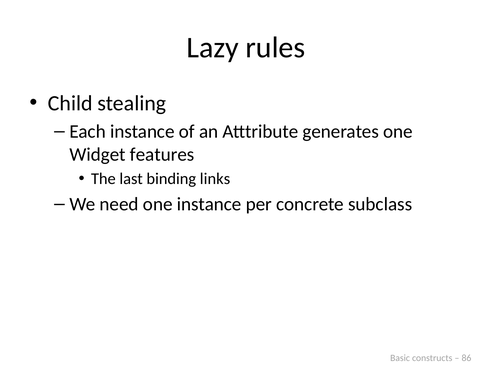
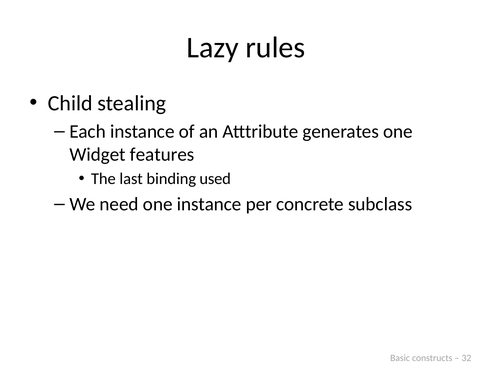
links: links -> used
86: 86 -> 32
